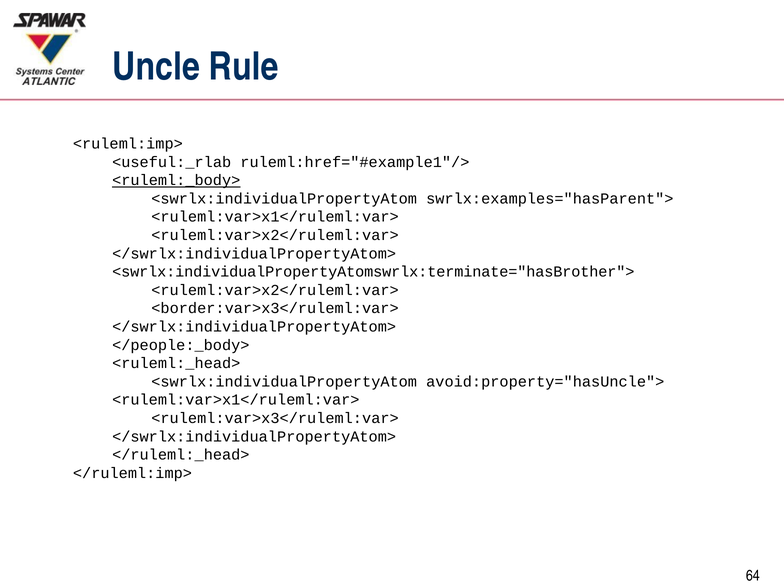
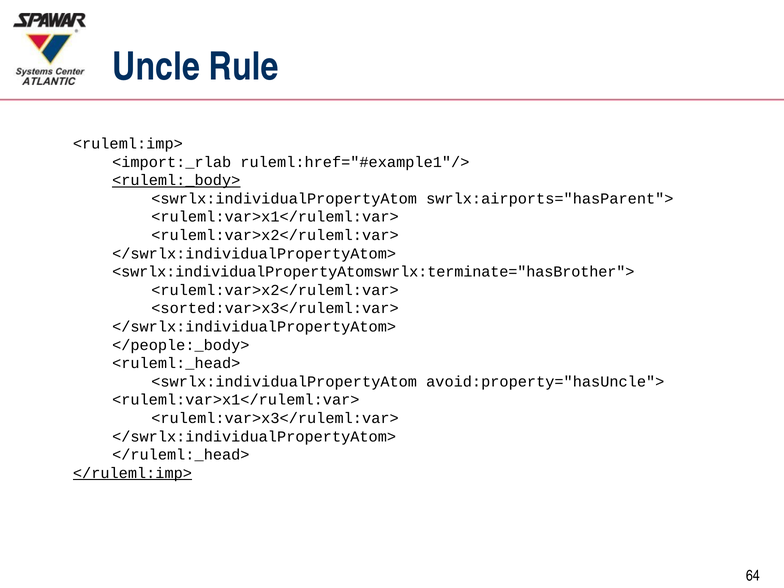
<useful:_rlab: <useful:_rlab -> <import:_rlab
swrlx:examples="hasParent">: swrlx:examples="hasParent"> -> swrlx:airports="hasParent">
<border:var>x3</ruleml:var>: <border:var>x3</ruleml:var> -> <sorted:var>x3</ruleml:var>
</ruleml:imp> underline: none -> present
